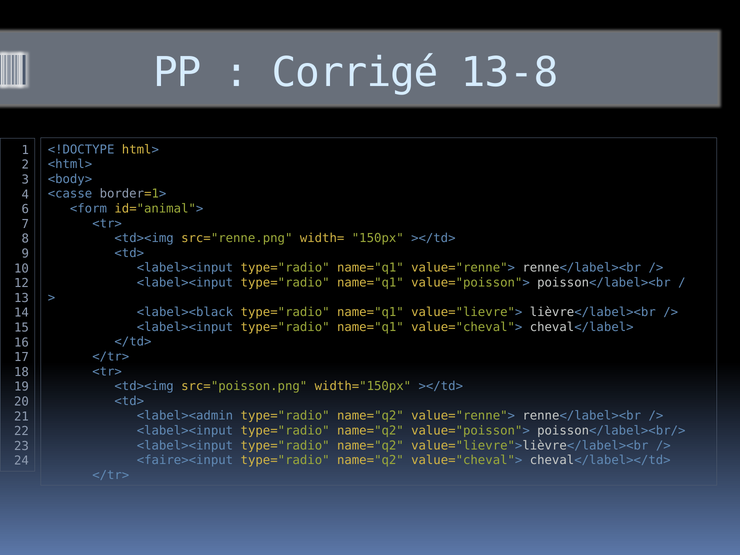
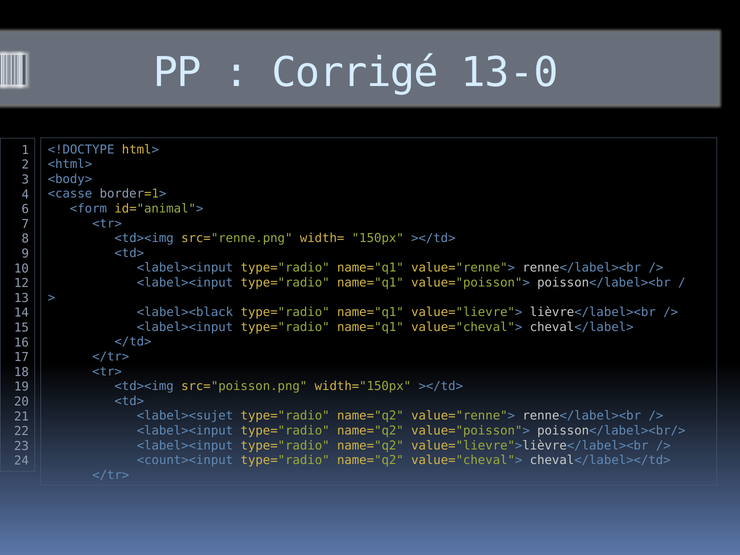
13-8: 13-8 -> 13-0
<label><admin: <label><admin -> <label><sujet
<faire><input: <faire><input -> <count><input
